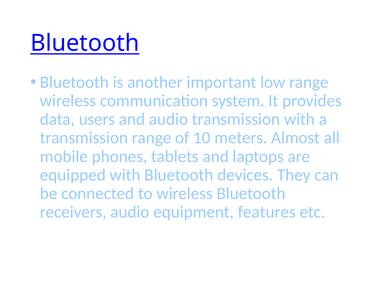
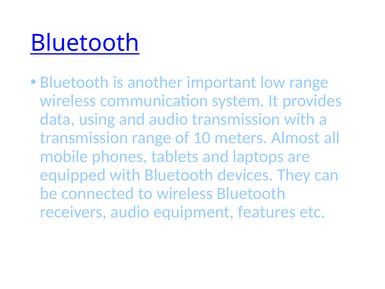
users: users -> using
